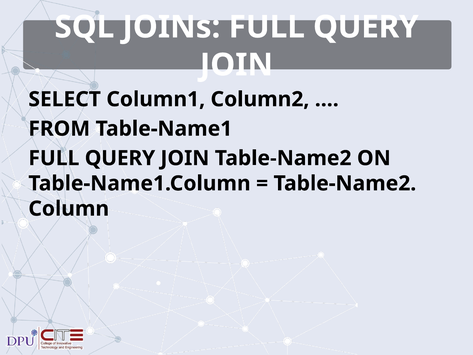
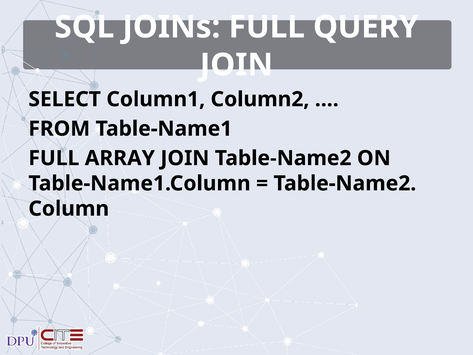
QUERY at (120, 158): QUERY -> ARRAY
